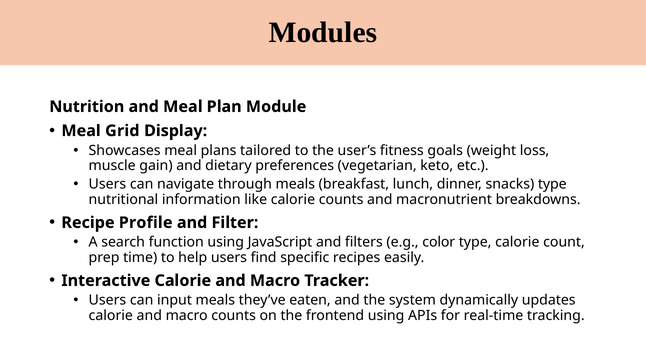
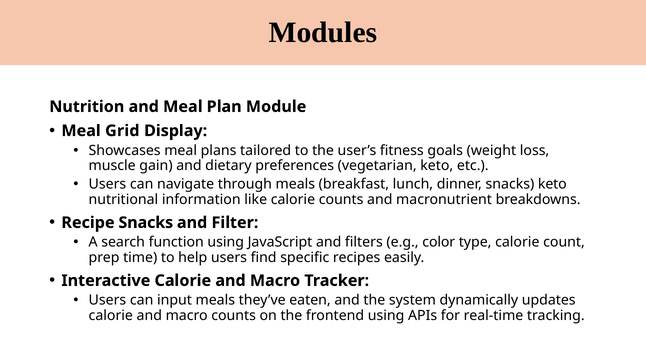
snacks type: type -> keto
Recipe Profile: Profile -> Snacks
